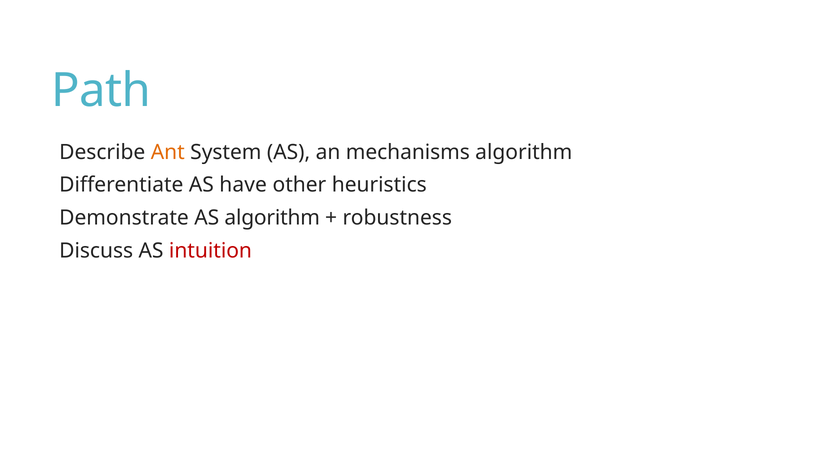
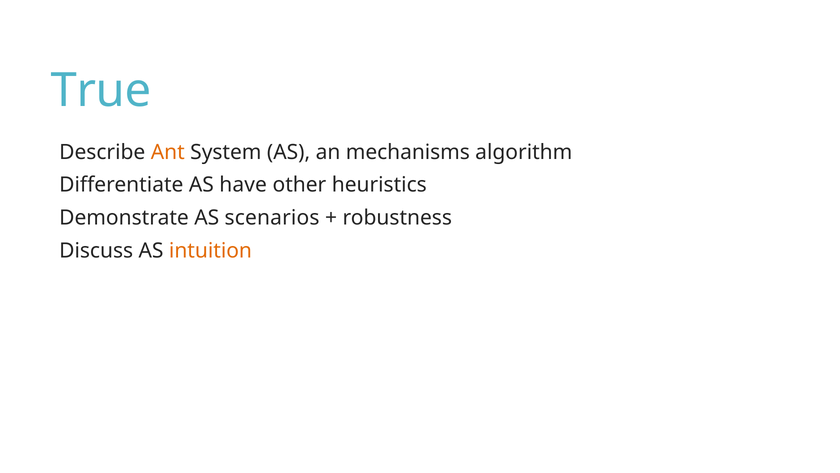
Path: Path -> True
AS algorithm: algorithm -> scenarios
intuition colour: red -> orange
